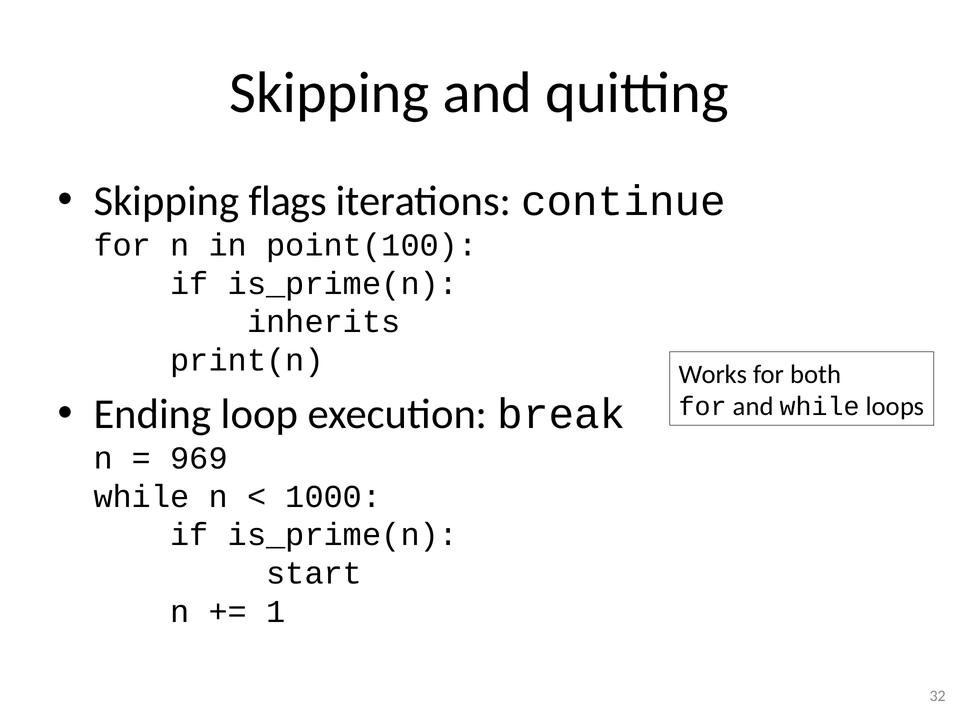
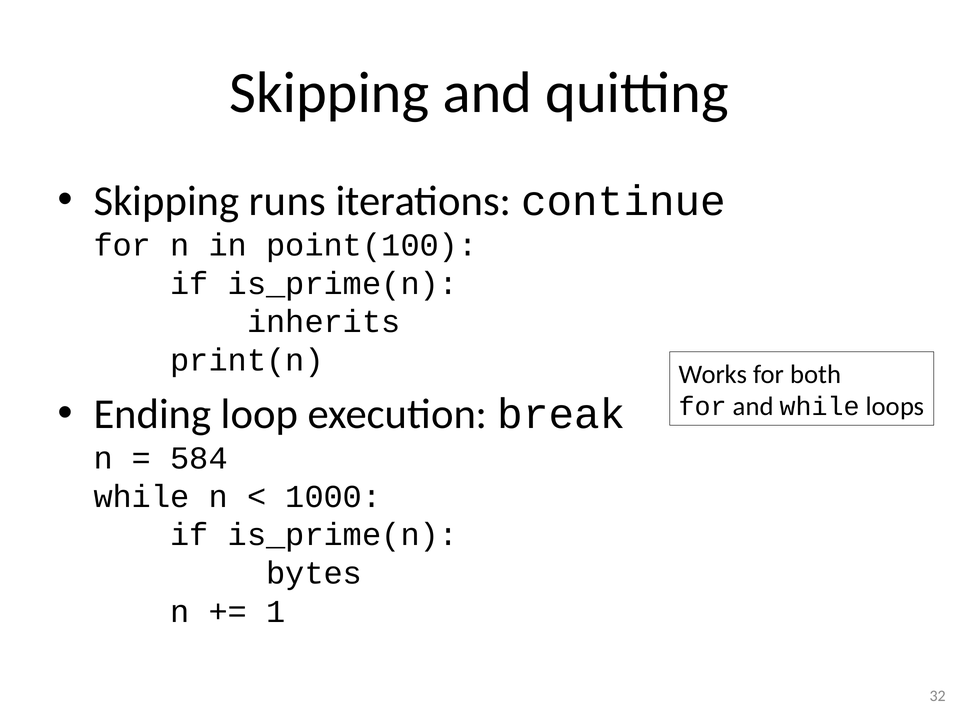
flags: flags -> runs
969: 969 -> 584
start: start -> bytes
